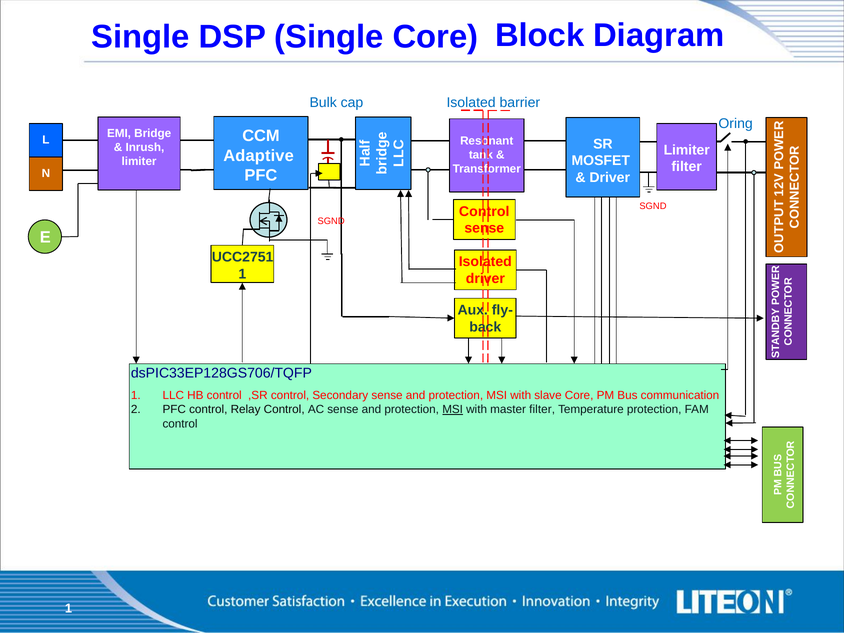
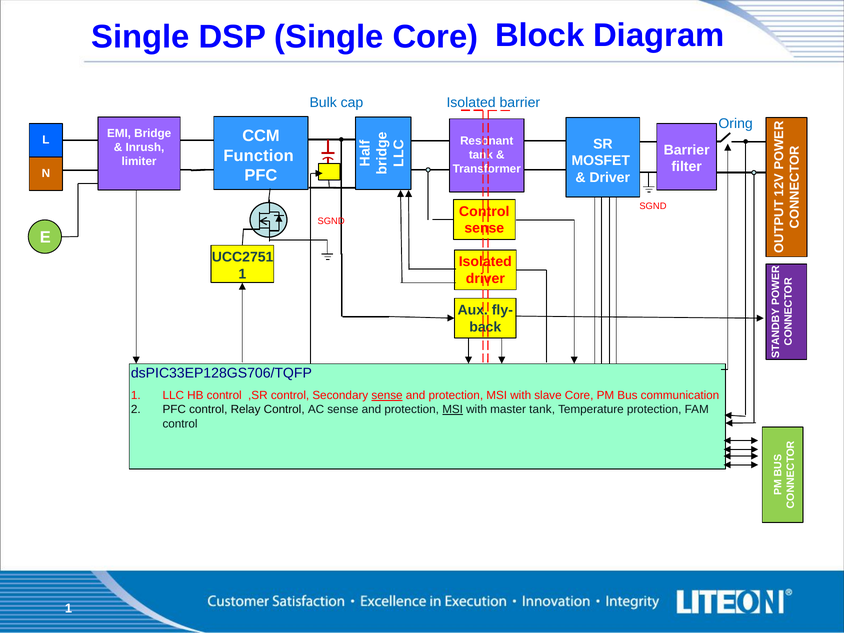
Limiter at (687, 150): Limiter -> Barrier
Adaptive: Adaptive -> Function
sense at (387, 395) underline: none -> present
master filter: filter -> tank
